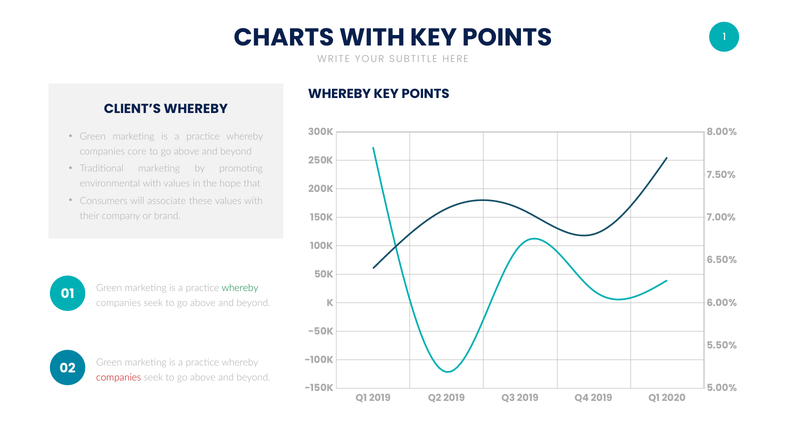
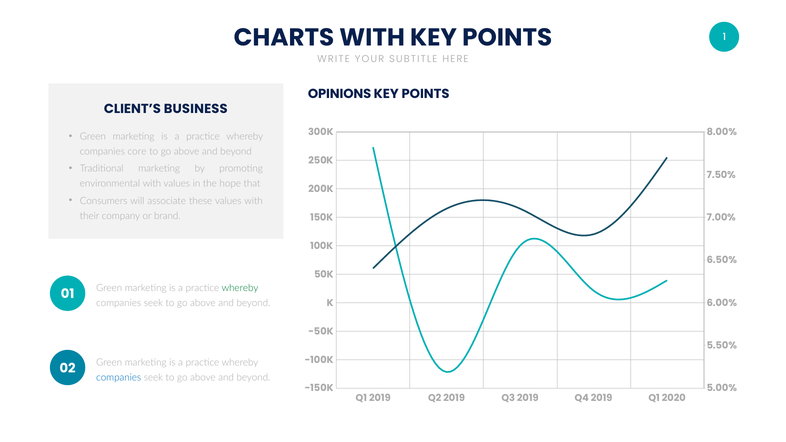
WHEREBY at (340, 94): WHEREBY -> OPINIONS
CLIENT’S WHEREBY: WHEREBY -> BUSINESS
companies at (119, 378) colour: red -> blue
